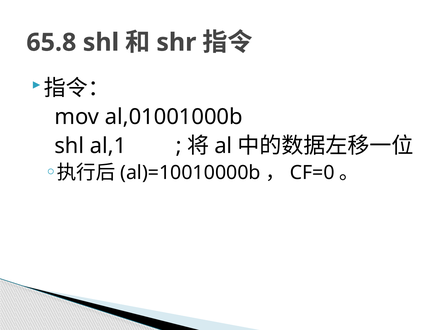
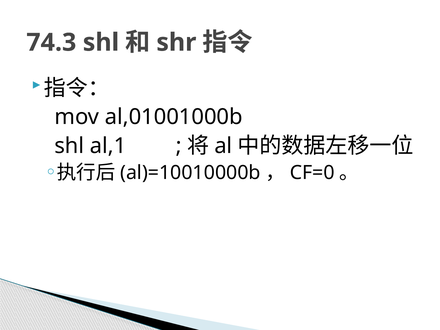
65.8: 65.8 -> 74.3
